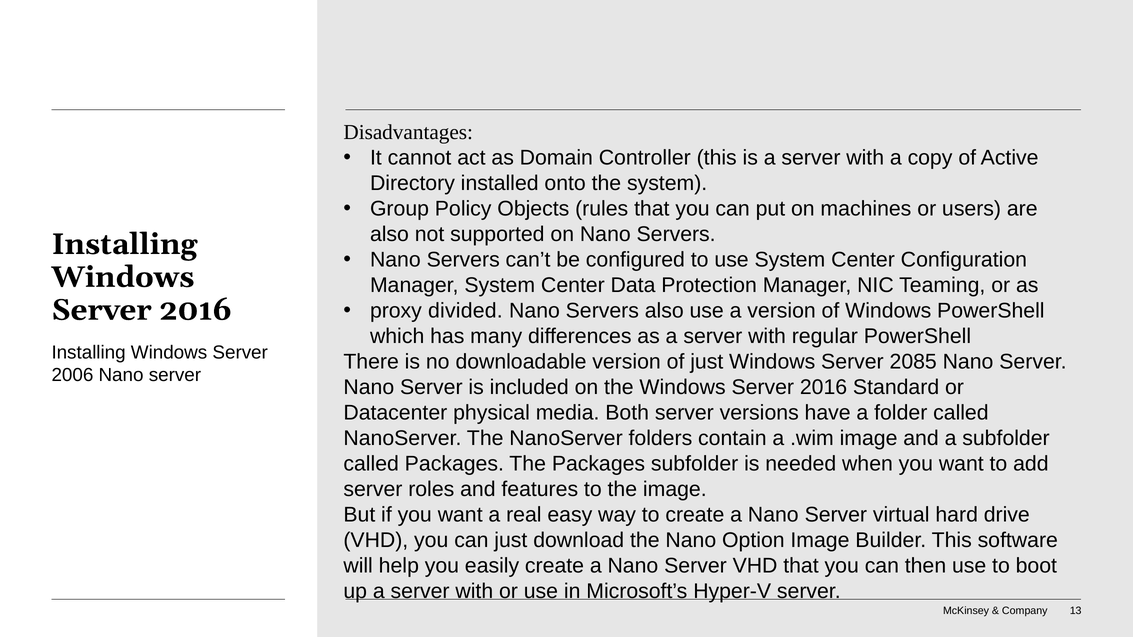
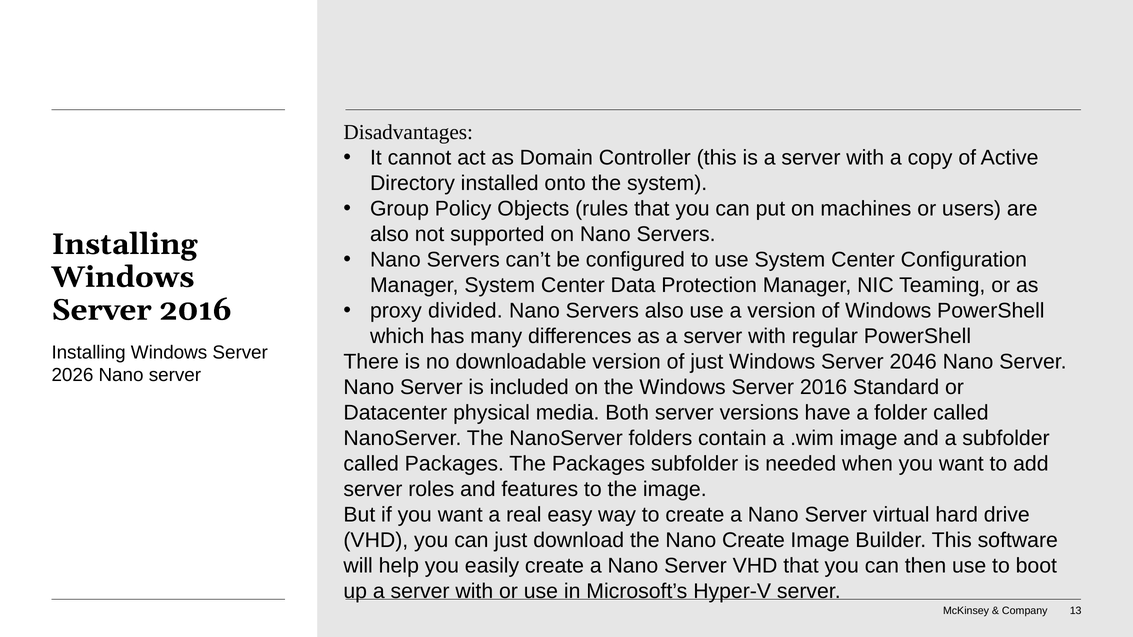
2085: 2085 -> 2046
2006: 2006 -> 2026
Nano Option: Option -> Create
